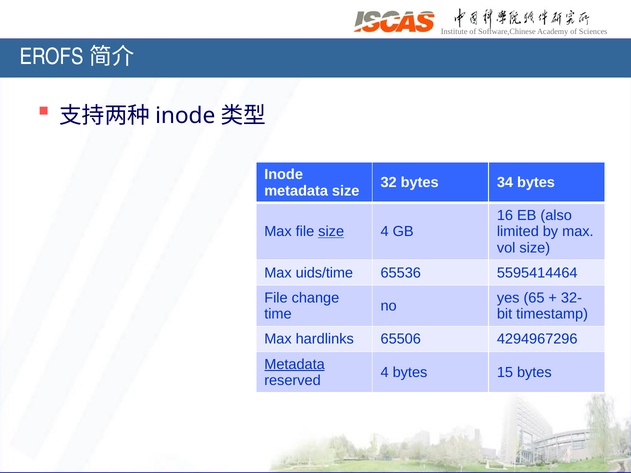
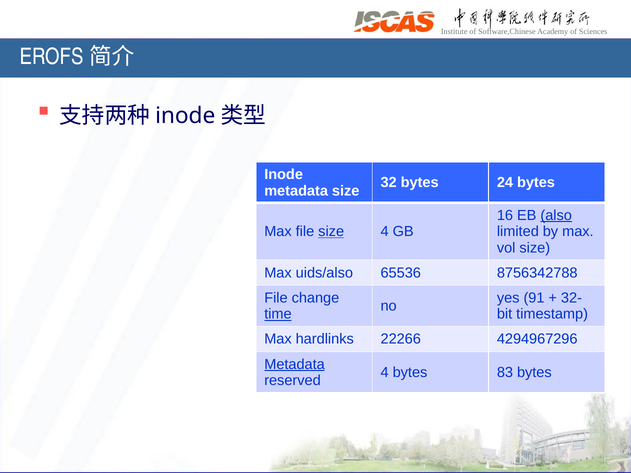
34: 34 -> 24
also underline: none -> present
uids/time: uids/time -> uids/also
5595414464: 5595414464 -> 8756342788
65: 65 -> 91
time underline: none -> present
65506: 65506 -> 22266
15: 15 -> 83
